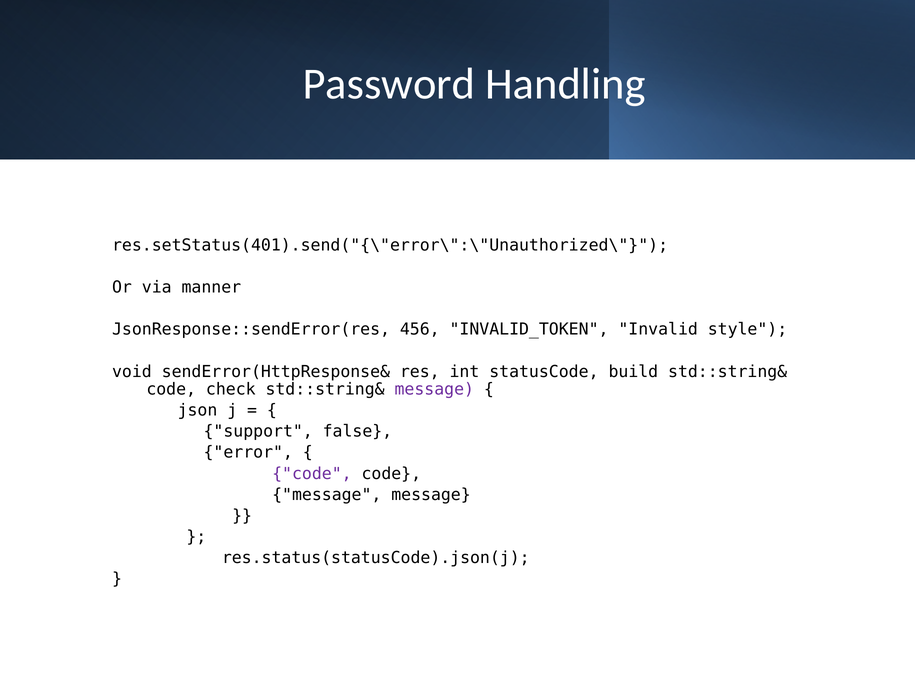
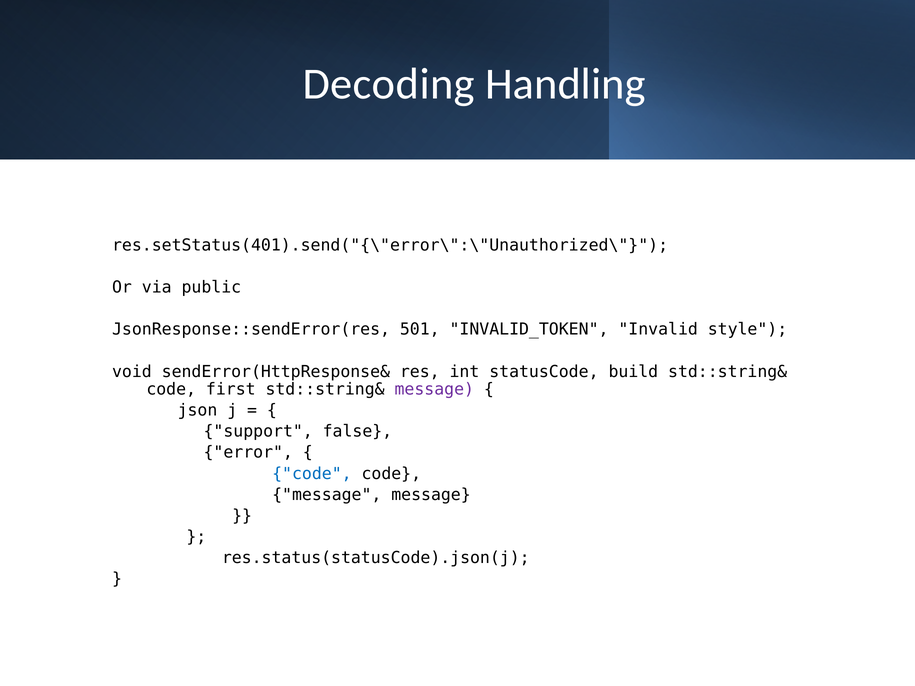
Password: Password -> Decoding
manner: manner -> public
456: 456 -> 501
check: check -> first
code at (312, 474) colour: purple -> blue
